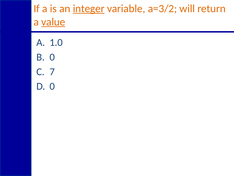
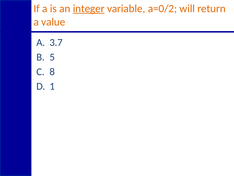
a=3/2: a=3/2 -> a=0/2
value underline: present -> none
1.0: 1.0 -> 3.7
0 at (52, 57): 0 -> 5
7: 7 -> 8
0 at (52, 86): 0 -> 1
